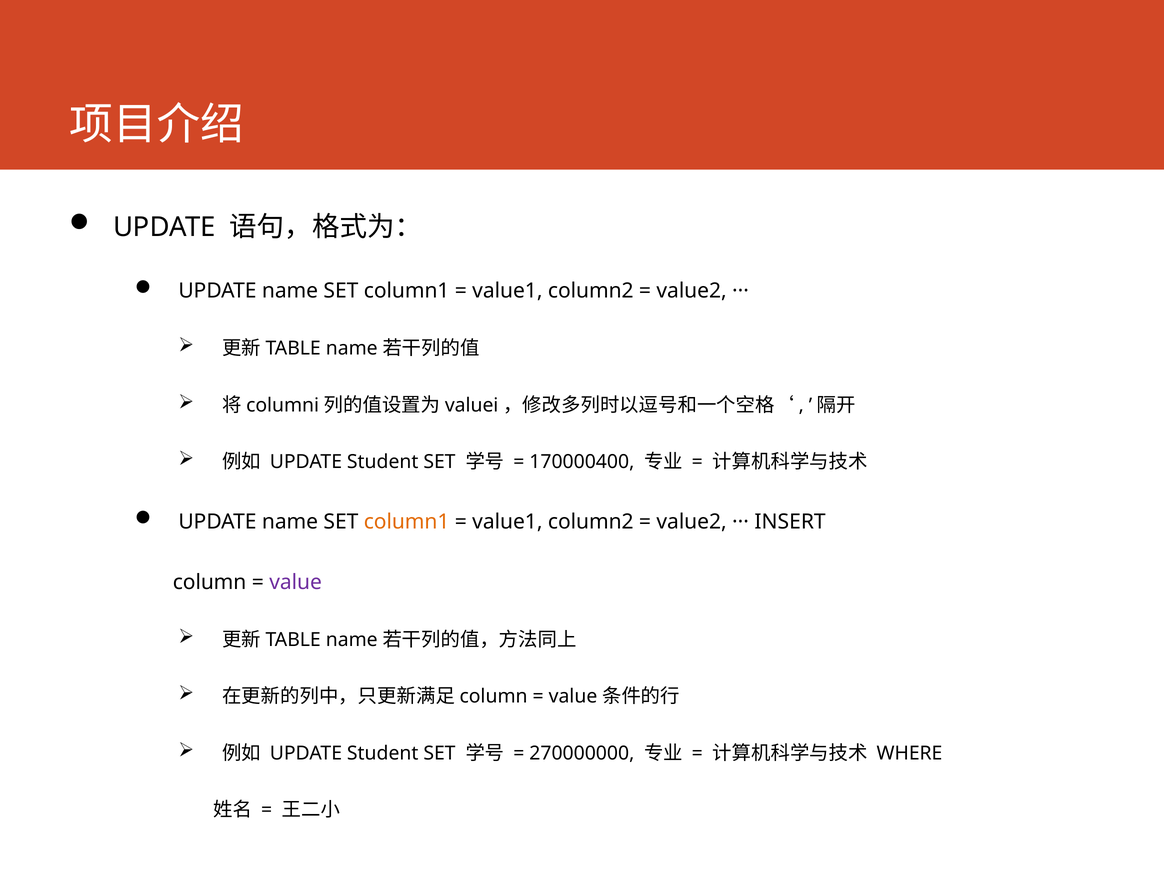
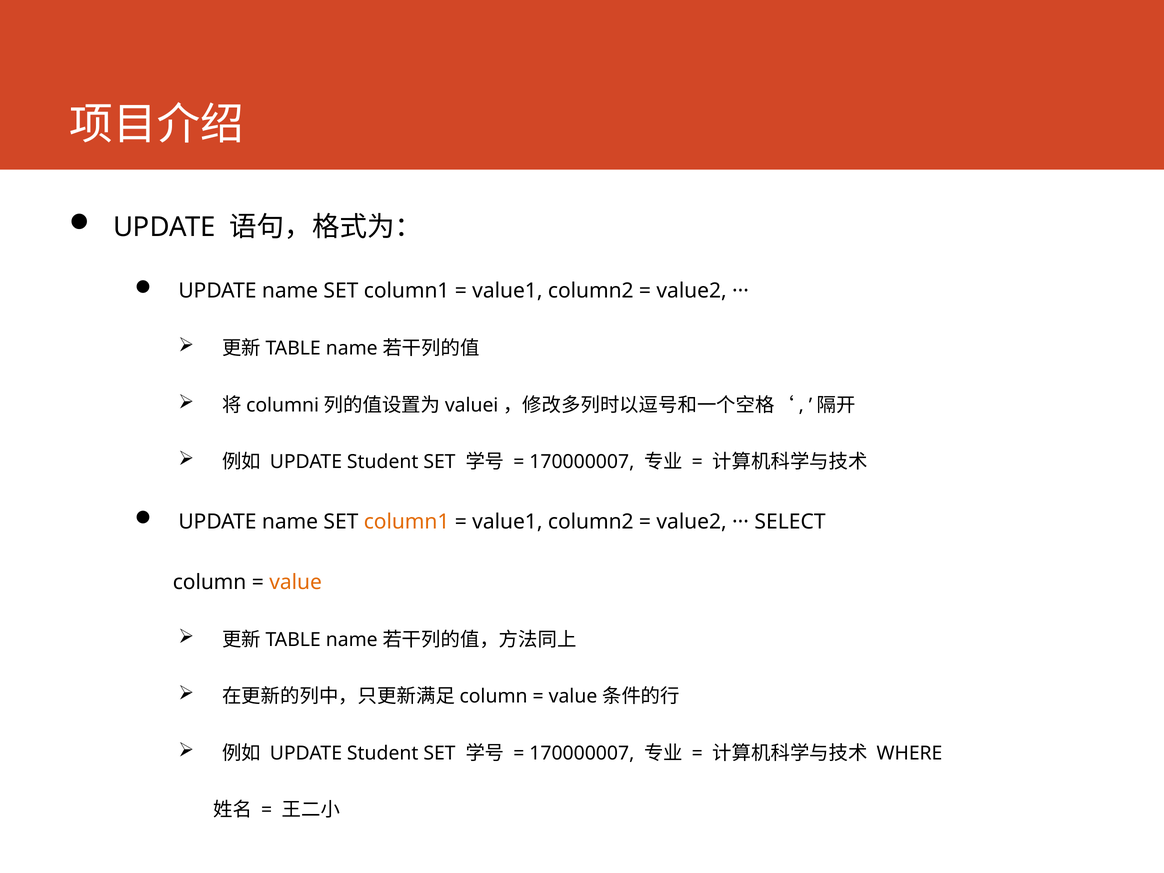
170000400 at (582, 462): 170000400 -> 170000007
INSERT: INSERT -> SELECT
value colour: purple -> orange
270000000 at (582, 753): 270000000 -> 170000007
